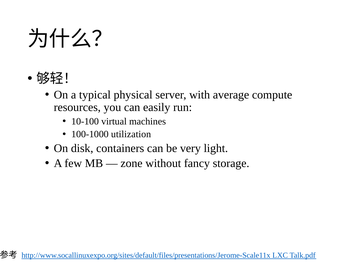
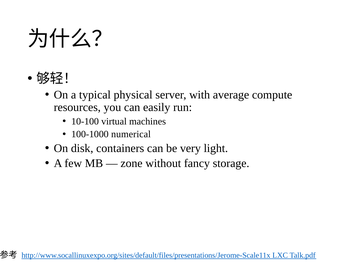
utilization: utilization -> numerical
